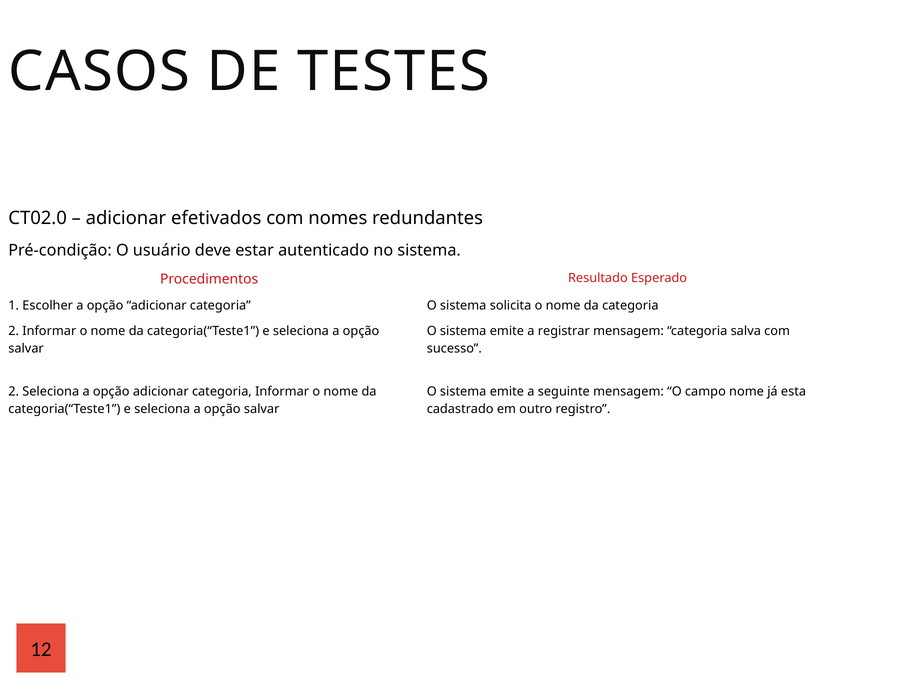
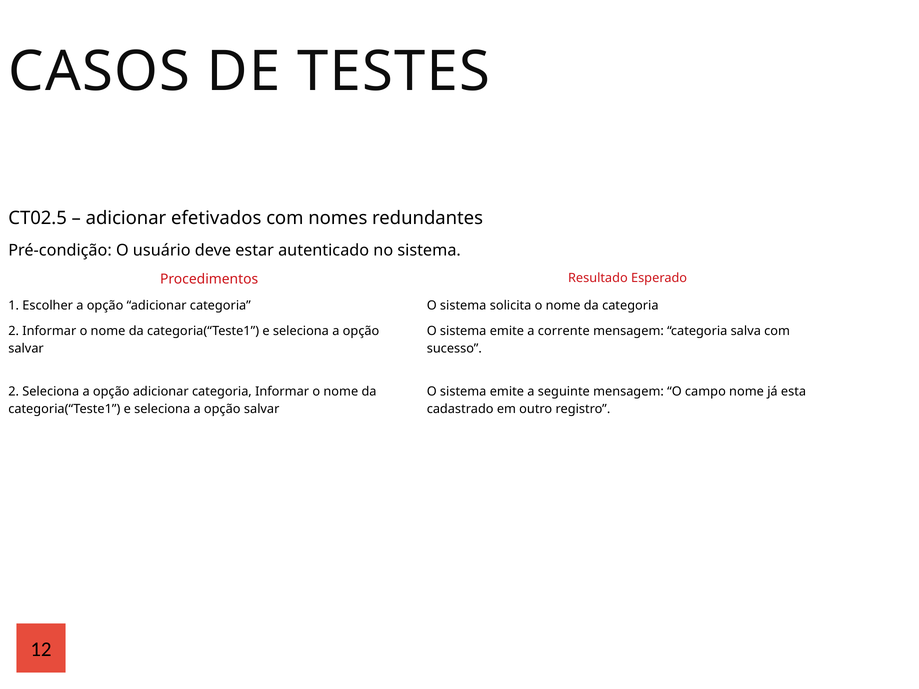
CT02.0: CT02.0 -> CT02.5
registrar: registrar -> corrente
